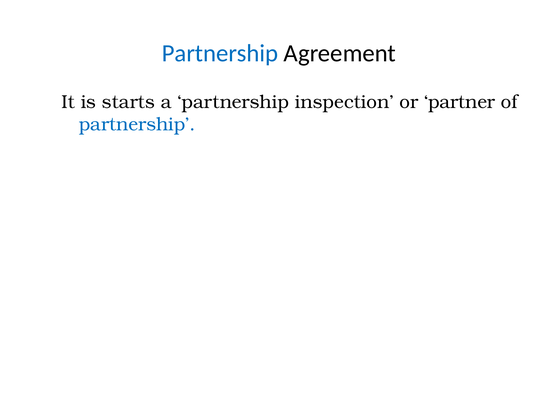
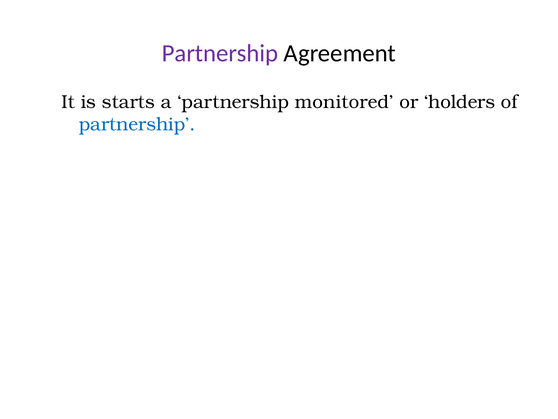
Partnership at (220, 53) colour: blue -> purple
inspection: inspection -> monitored
partner: partner -> holders
